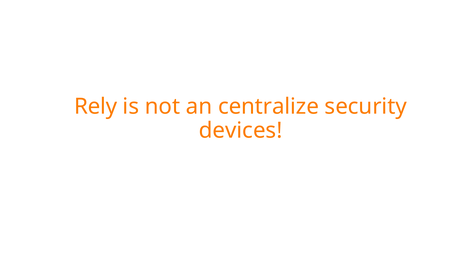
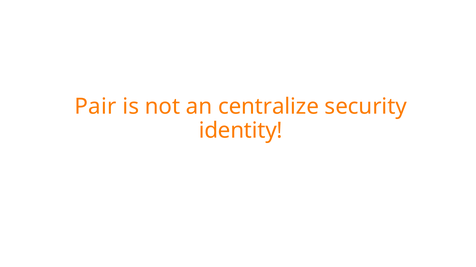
Rely: Rely -> Pair
devices: devices -> identity
